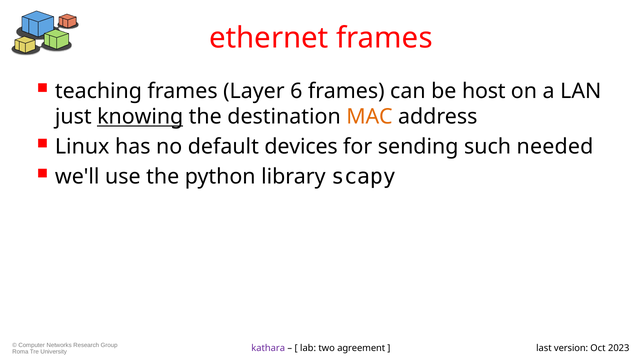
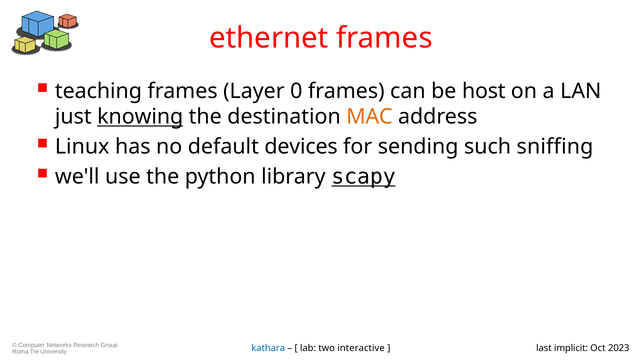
6: 6 -> 0
needed: needed -> sniffing
scapy underline: none -> present
kathara colour: purple -> blue
agreement: agreement -> interactive
version: version -> implicit
